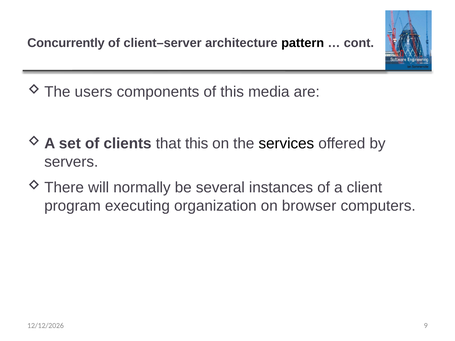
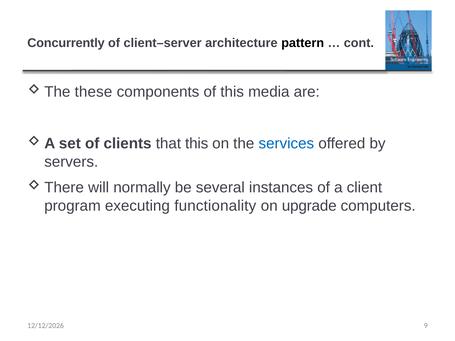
users: users -> these
services colour: black -> blue
organization: organization -> functionality
browser: browser -> upgrade
